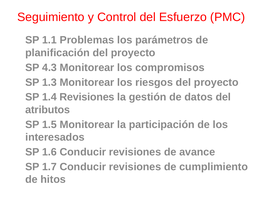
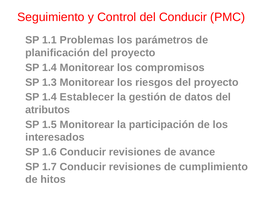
del Esfuerzo: Esfuerzo -> Conducir
4.3 at (49, 68): 4.3 -> 1.4
1.4 Revisiones: Revisiones -> Establecer
